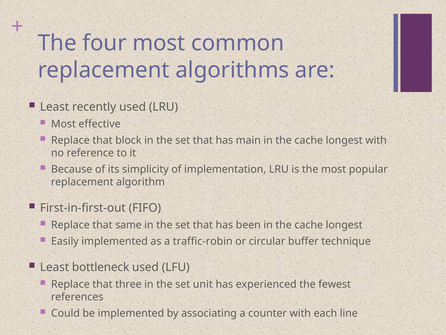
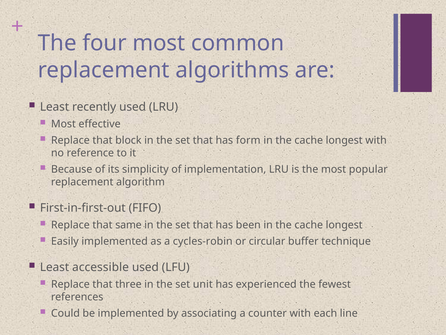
main: main -> form
traffic-robin: traffic-robin -> cycles-robin
bottleneck: bottleneck -> accessible
